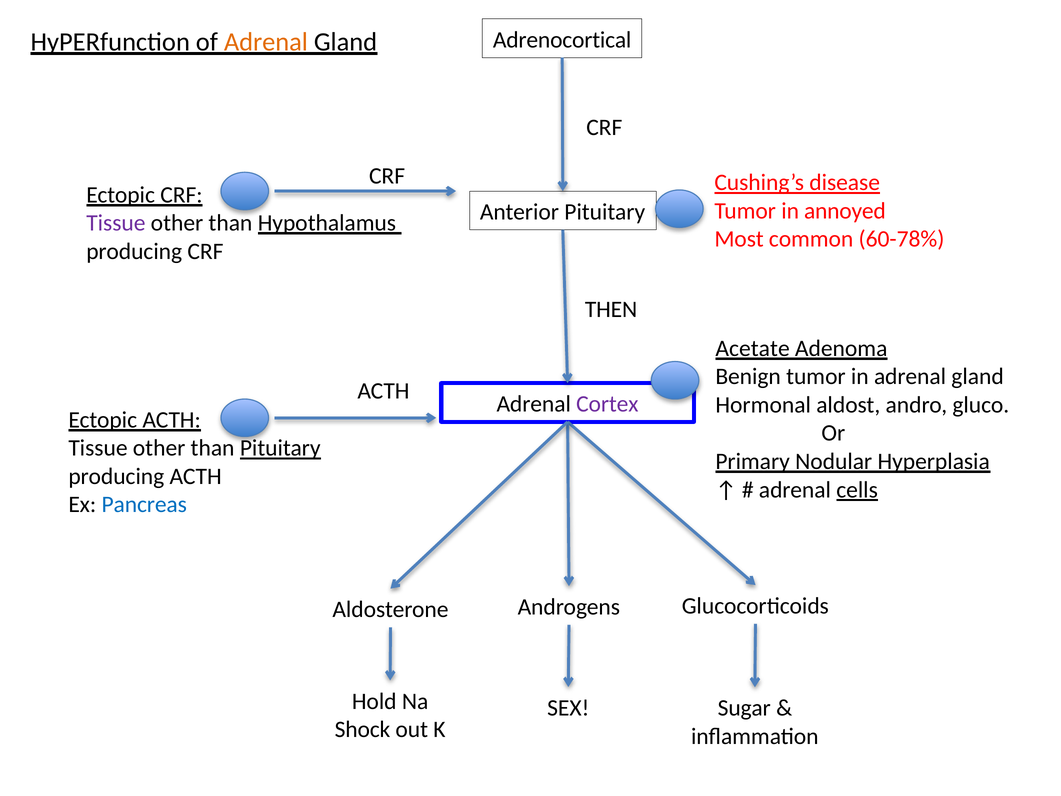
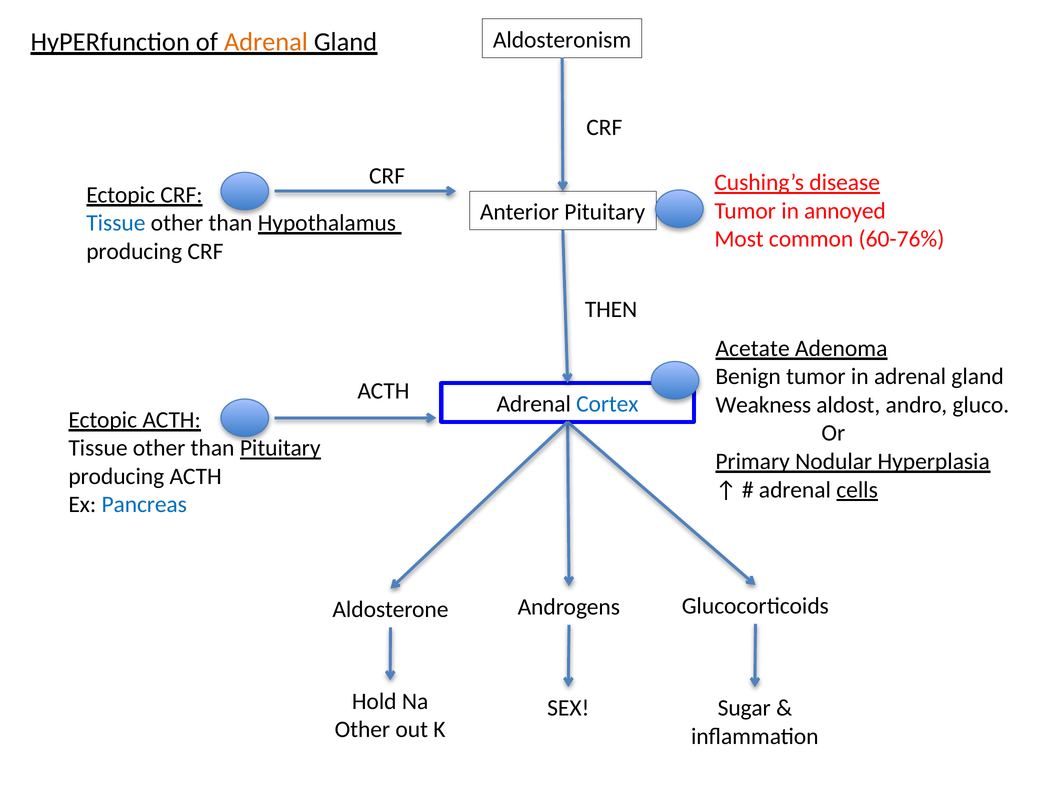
Adrenocortical: Adrenocortical -> Aldosteronism
Tissue at (116, 223) colour: purple -> blue
60-78%: 60-78% -> 60-76%
Cortex colour: purple -> blue
Hormonal: Hormonal -> Weakness
Shock at (362, 729): Shock -> Other
